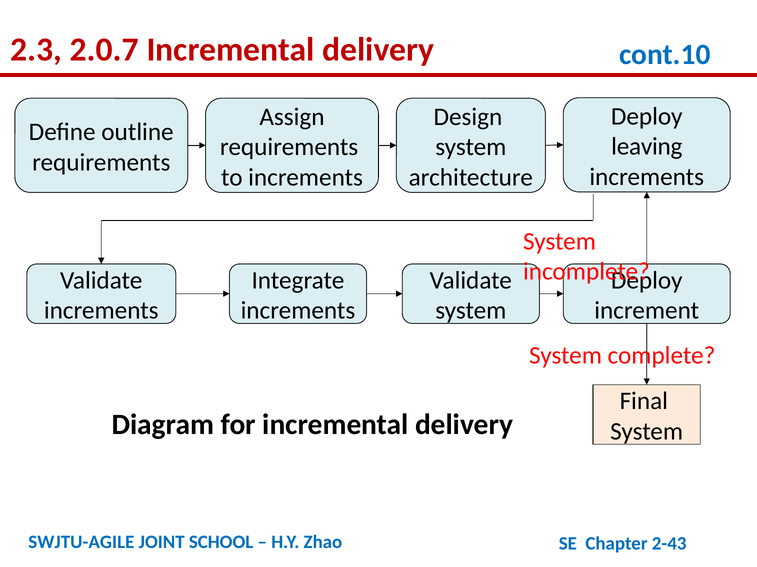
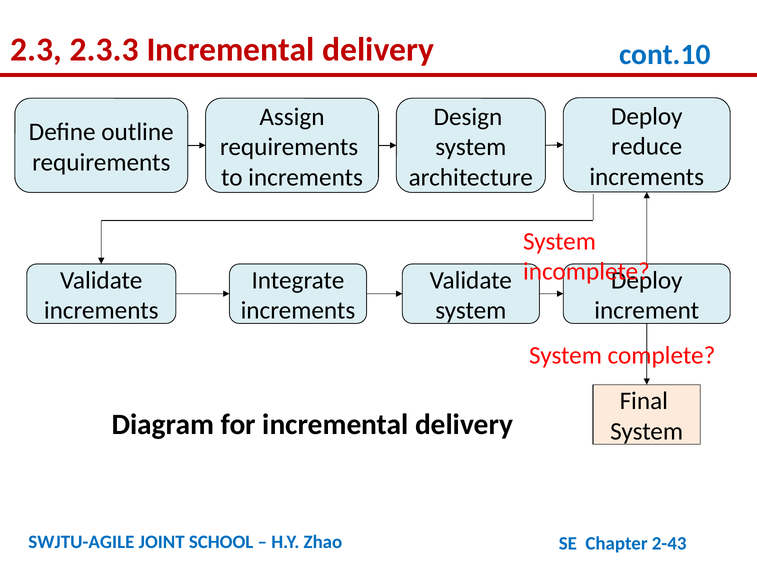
2.0.7: 2.0.7 -> 2.3.3
leaving: leaving -> reduce
